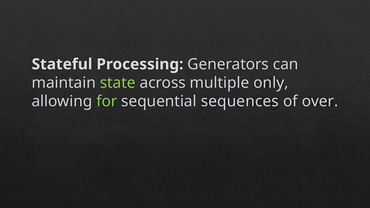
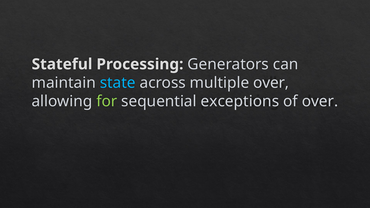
state colour: light green -> light blue
multiple only: only -> over
sequences: sequences -> exceptions
